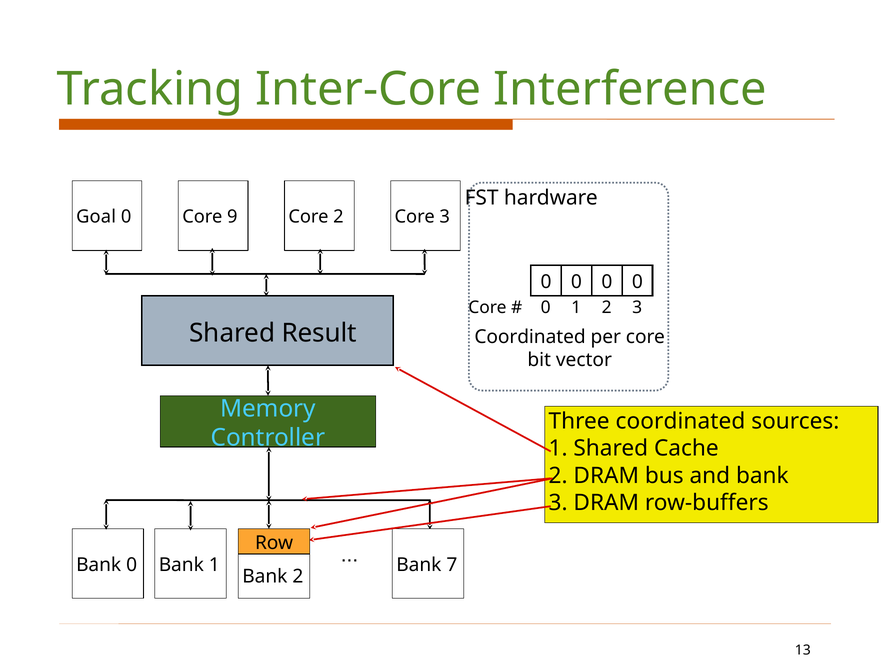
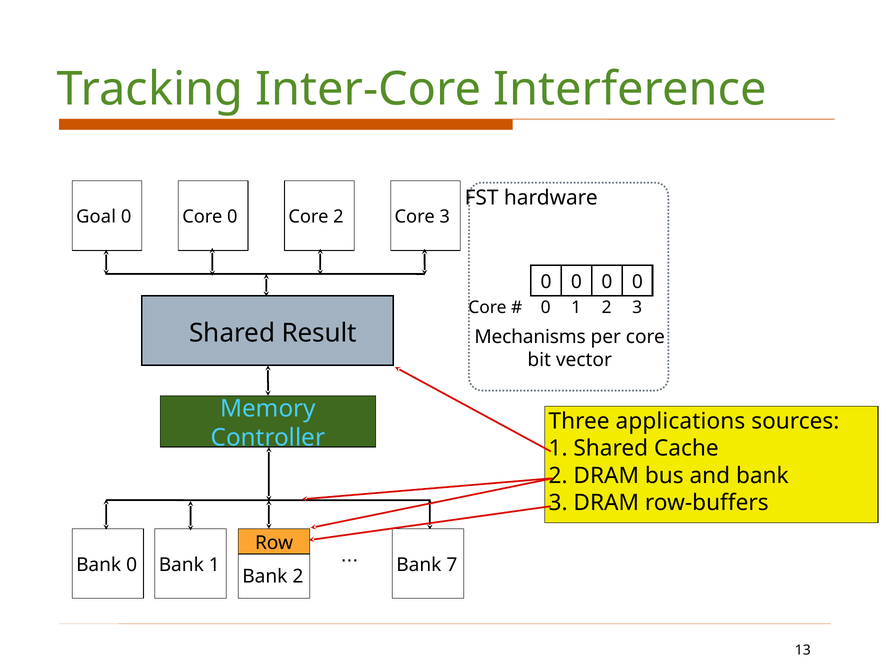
Core 9: 9 -> 0
Coordinated at (530, 337): Coordinated -> Mechanisms
Three coordinated: coordinated -> applications
